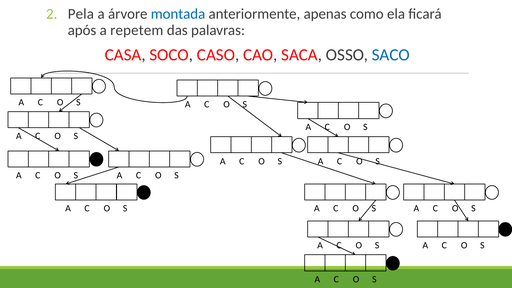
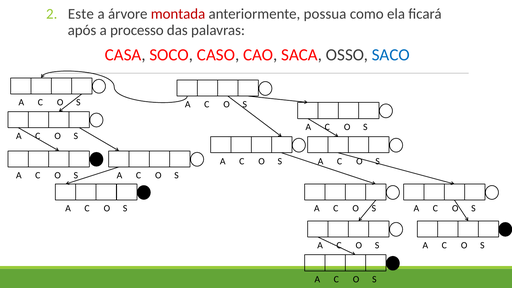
Pela: Pela -> Este
montada colour: blue -> red
apenas: apenas -> possua
repetem: repetem -> processo
